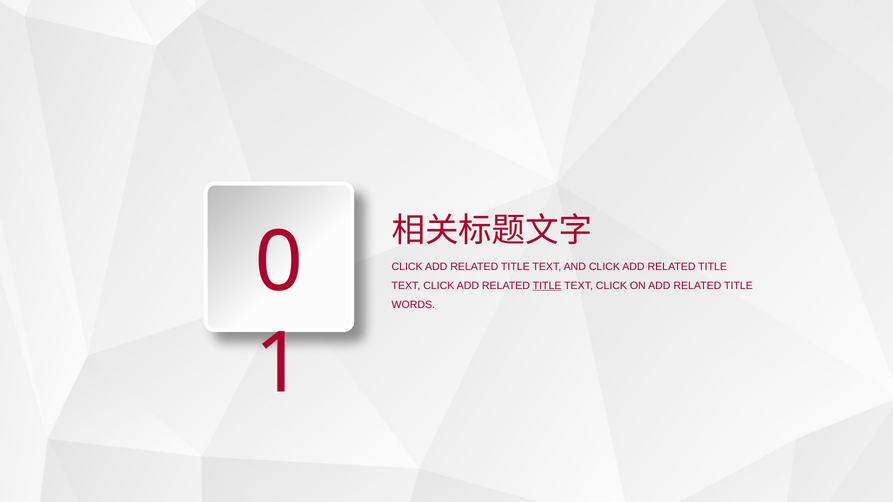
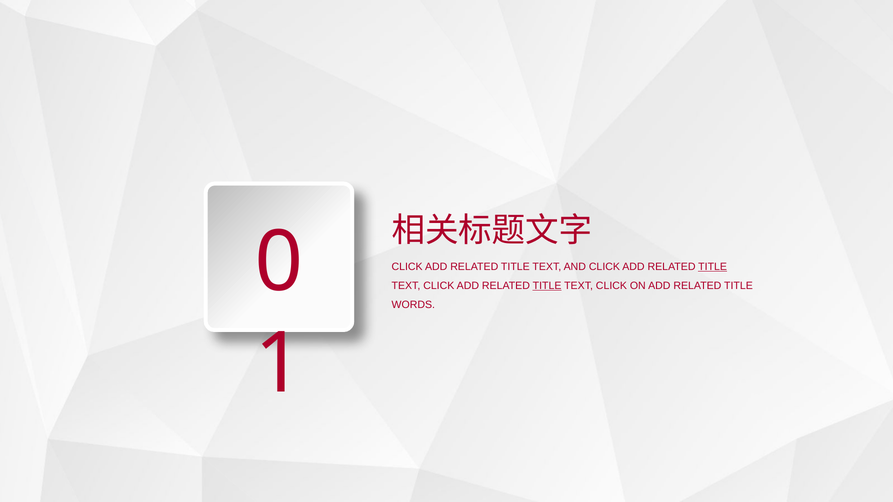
TITLE at (713, 267) underline: none -> present
